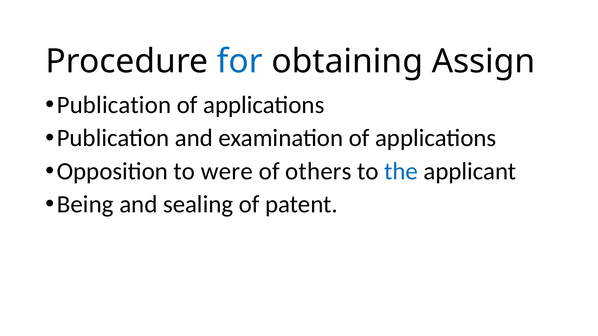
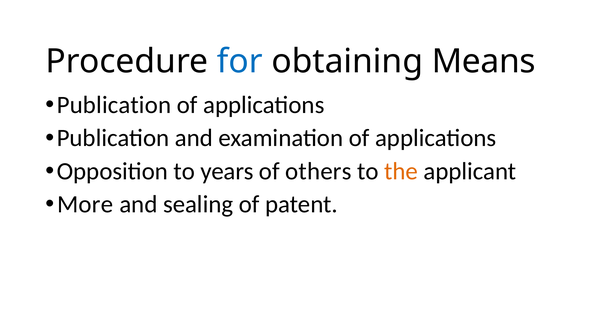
Assign: Assign -> Means
were: were -> years
the colour: blue -> orange
Being: Being -> More
